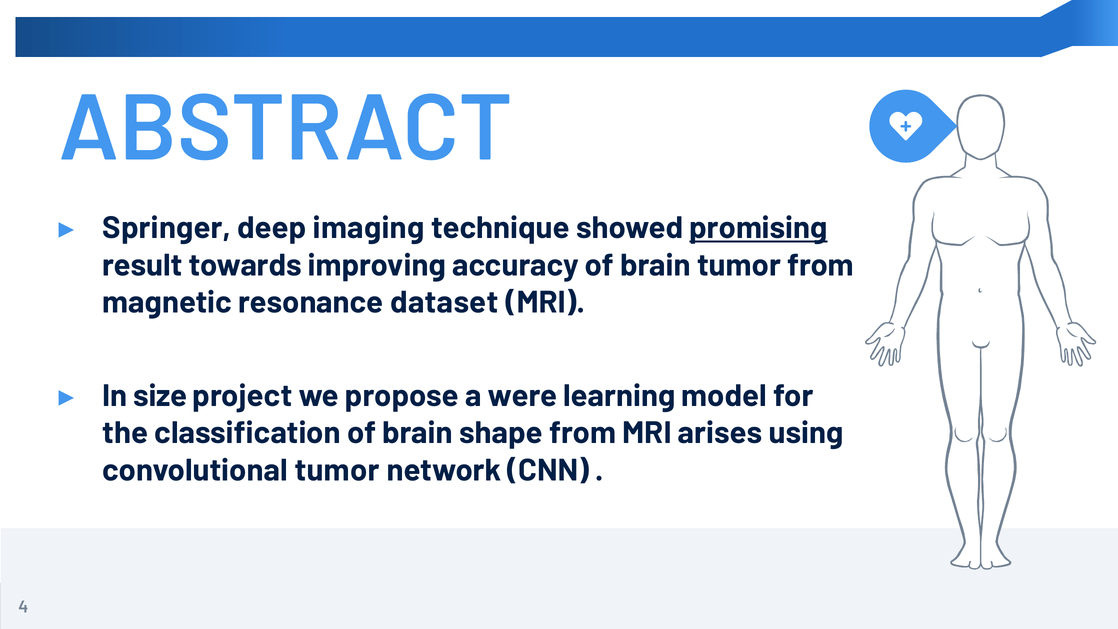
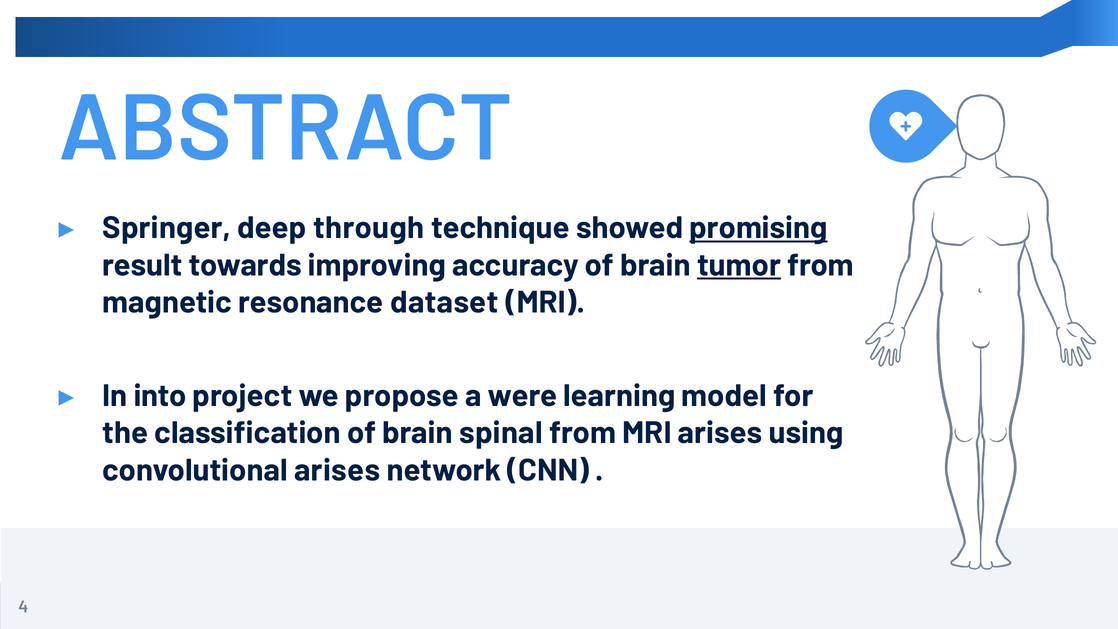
imaging: imaging -> through
tumor at (739, 265) underline: none -> present
size: size -> into
shape: shape -> spinal
convolutional tumor: tumor -> arises
